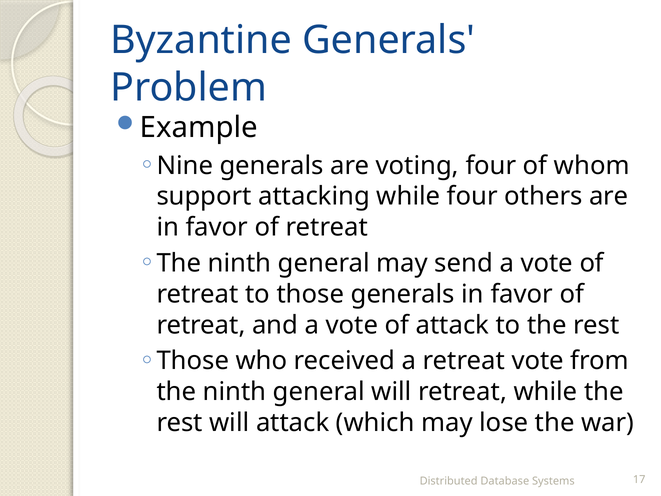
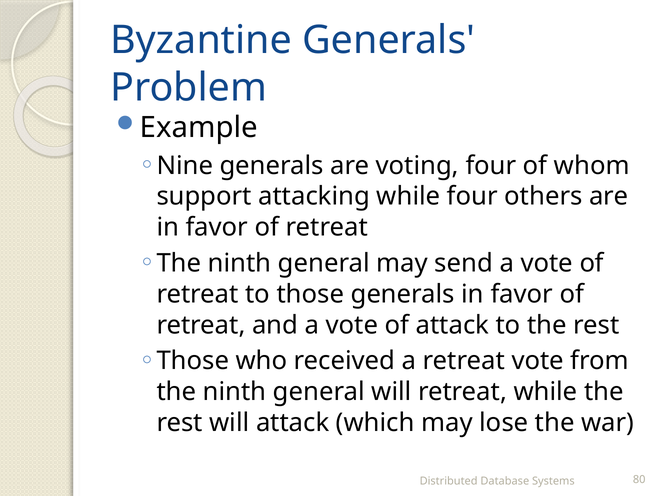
17: 17 -> 80
